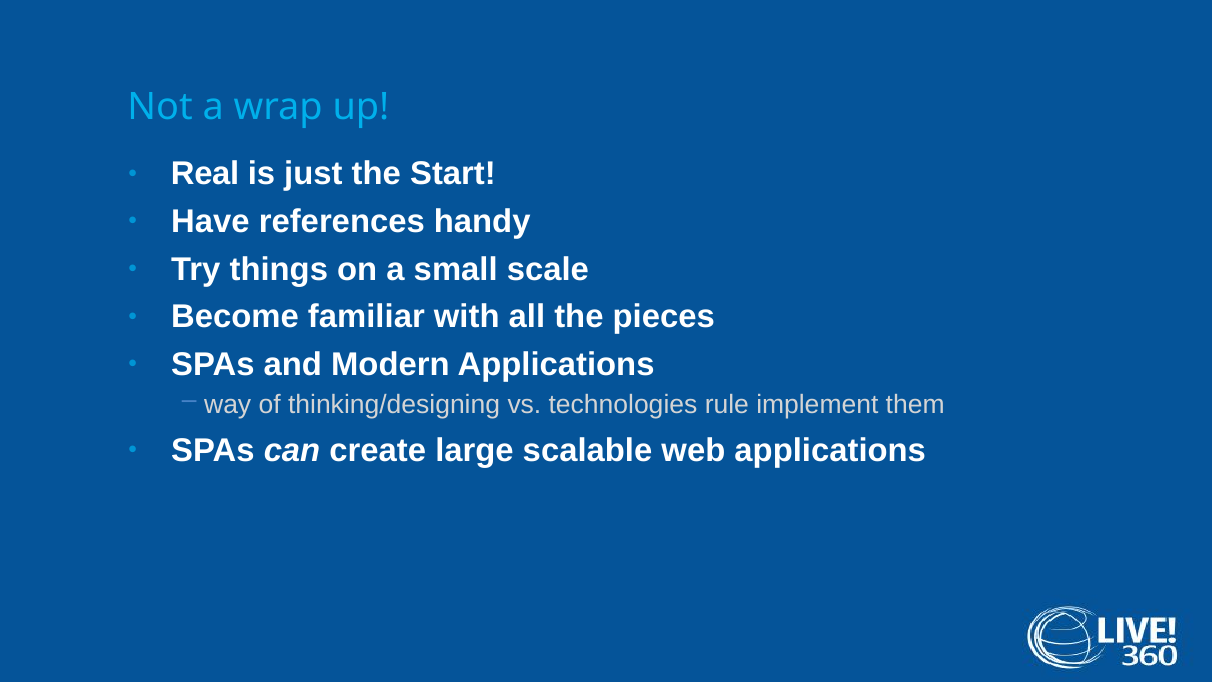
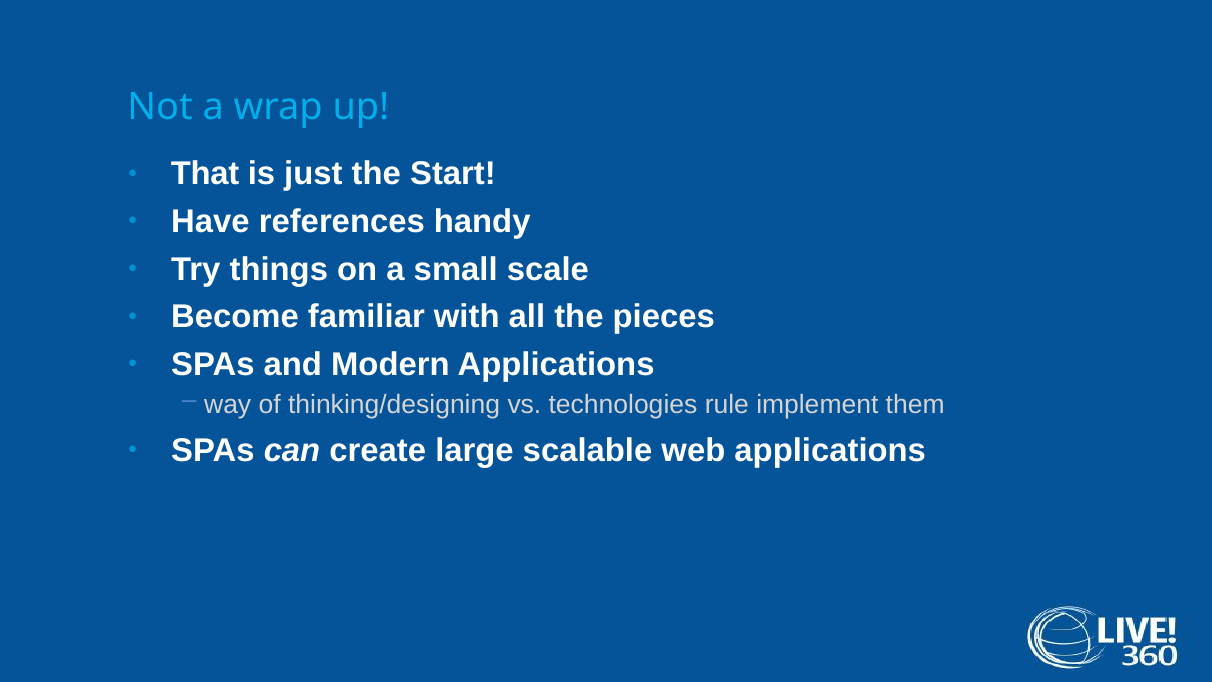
Real: Real -> That
